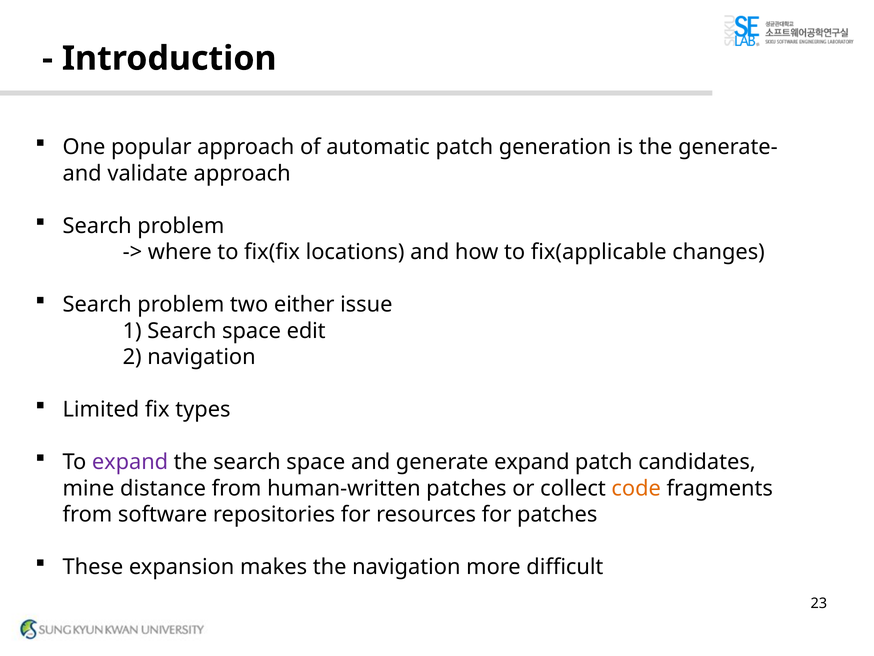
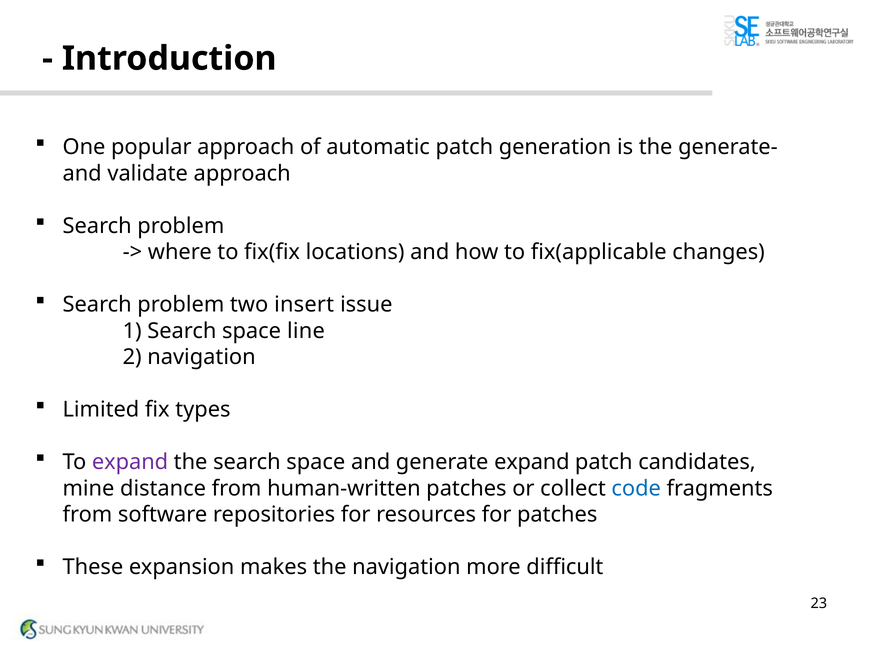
either: either -> insert
edit: edit -> line
code colour: orange -> blue
